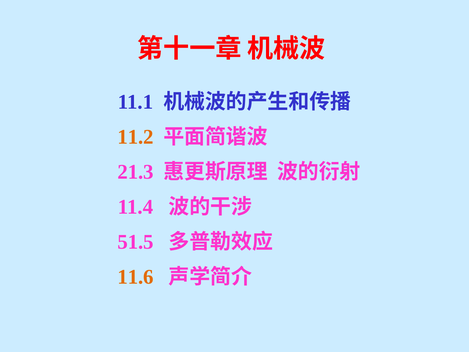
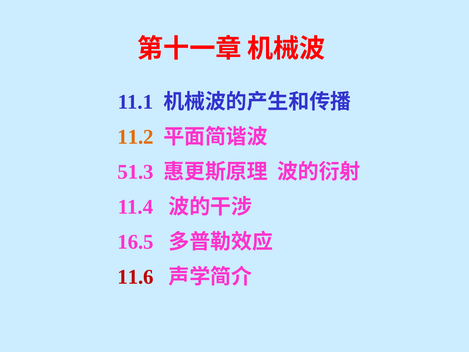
21.3: 21.3 -> 51.3
51.5: 51.5 -> 16.5
11.6 colour: orange -> red
